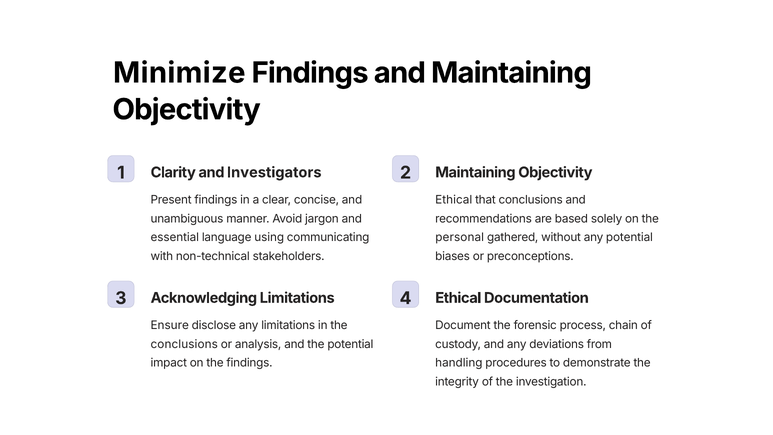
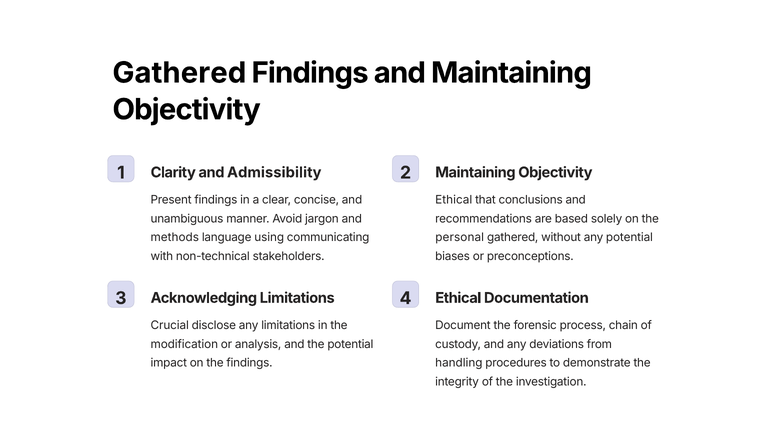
Minimize at (179, 73): Minimize -> Gathered
Investigators: Investigators -> Admissibility
essential: essential -> methods
Ensure: Ensure -> Crucial
conclusions at (184, 344): conclusions -> modification
